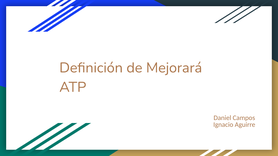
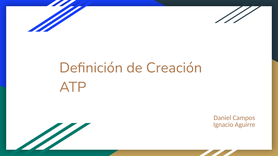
Mejorará: Mejorará -> Creación
